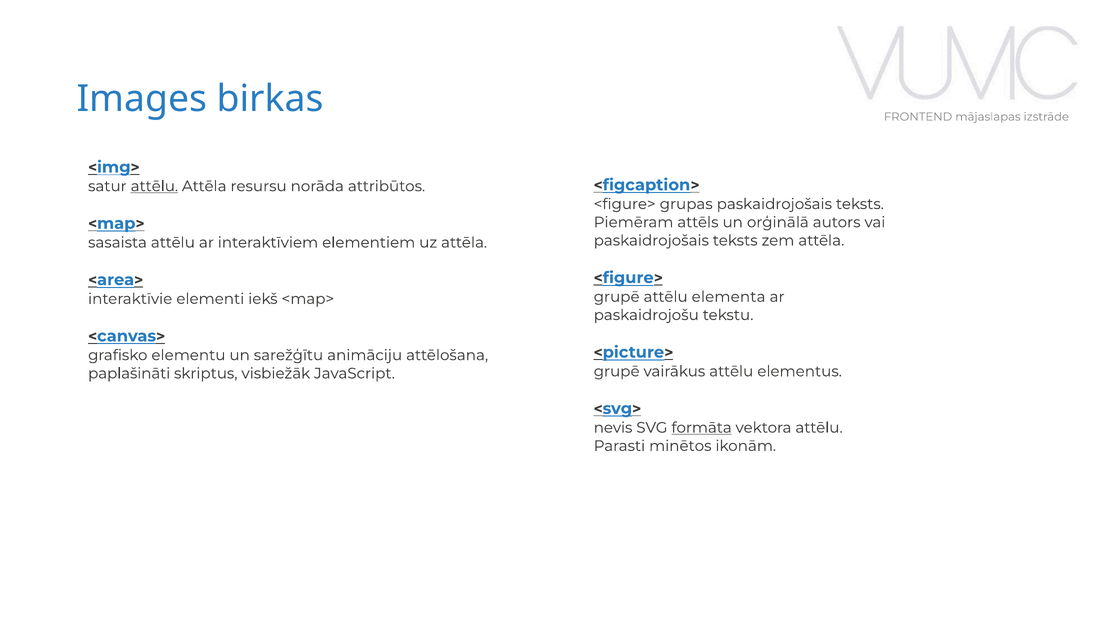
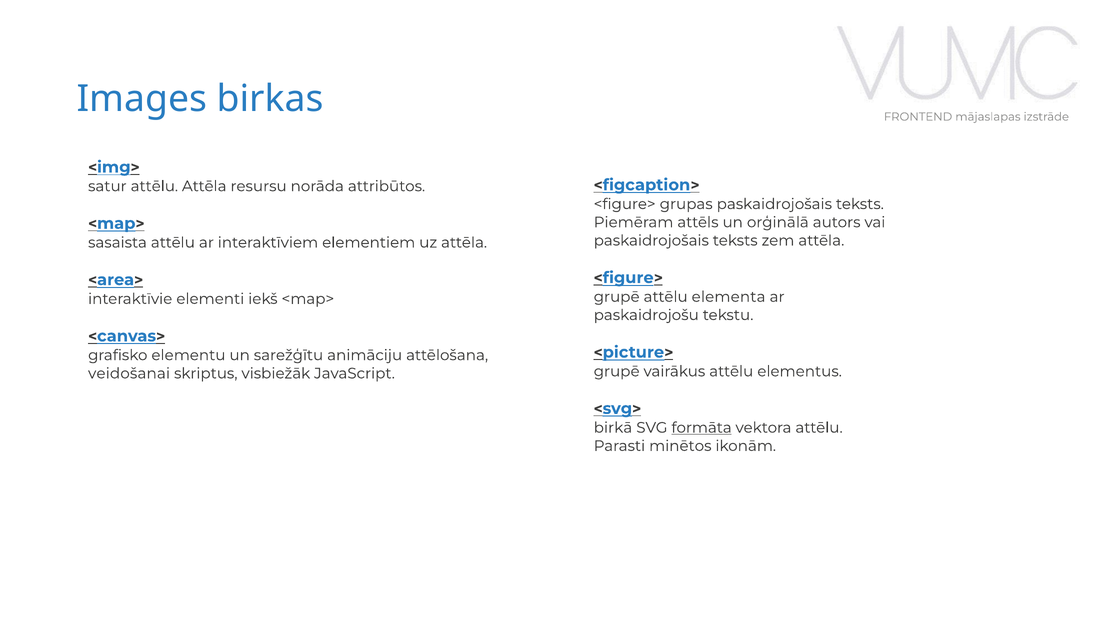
attēlu at (154, 186) underline: present -> none
paplašināti: paplašināti -> veidošanai
nevis: nevis -> birkā
